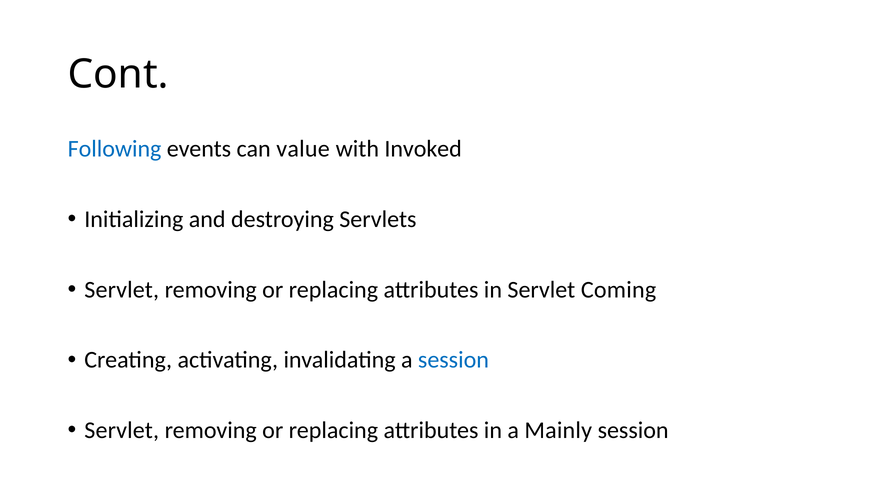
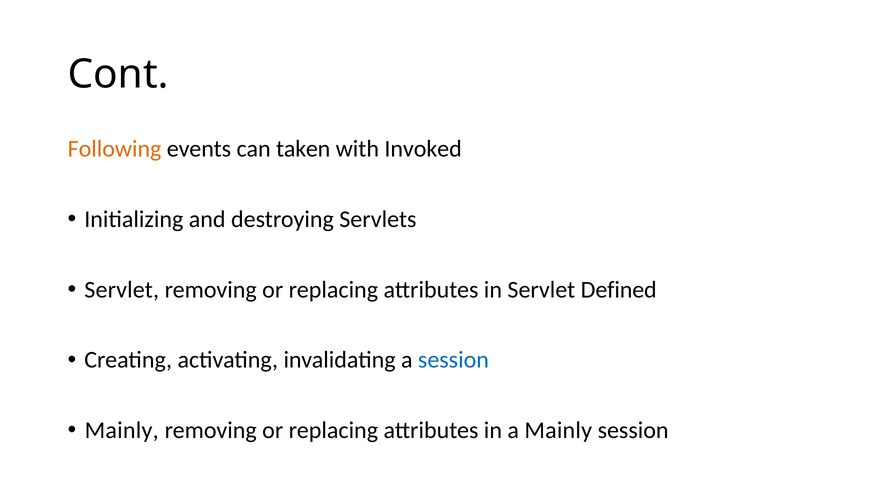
Following colour: blue -> orange
value: value -> taken
Coming: Coming -> Defined
Servlet at (122, 431): Servlet -> Mainly
